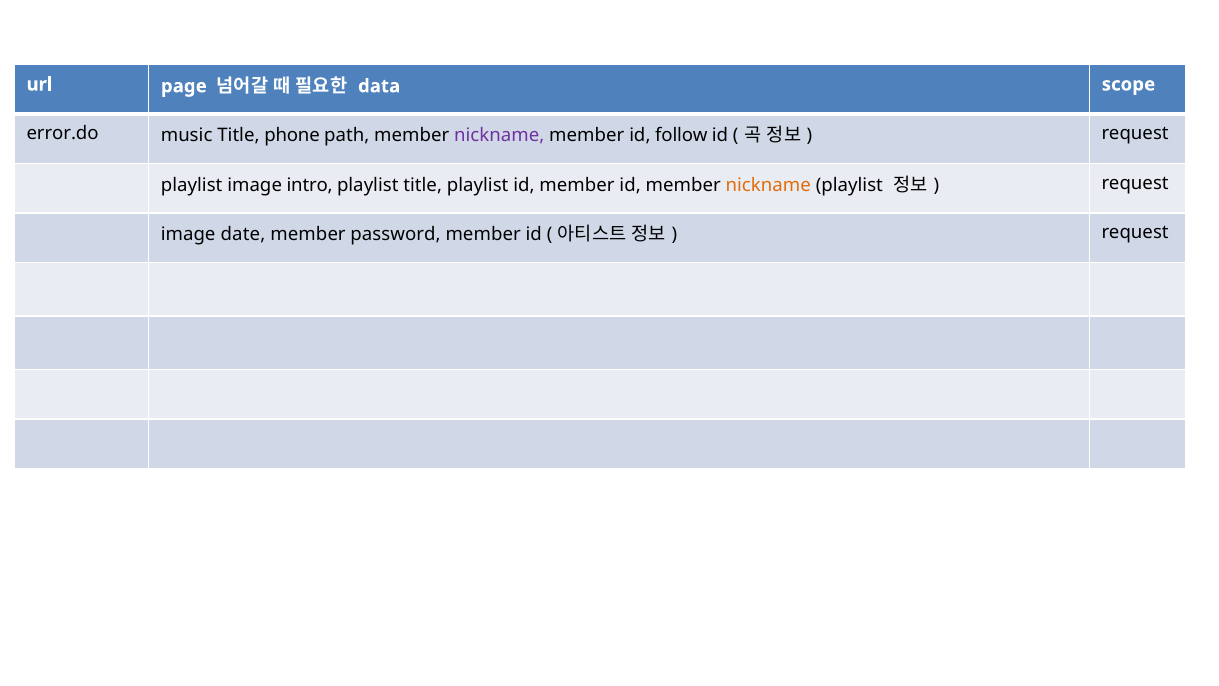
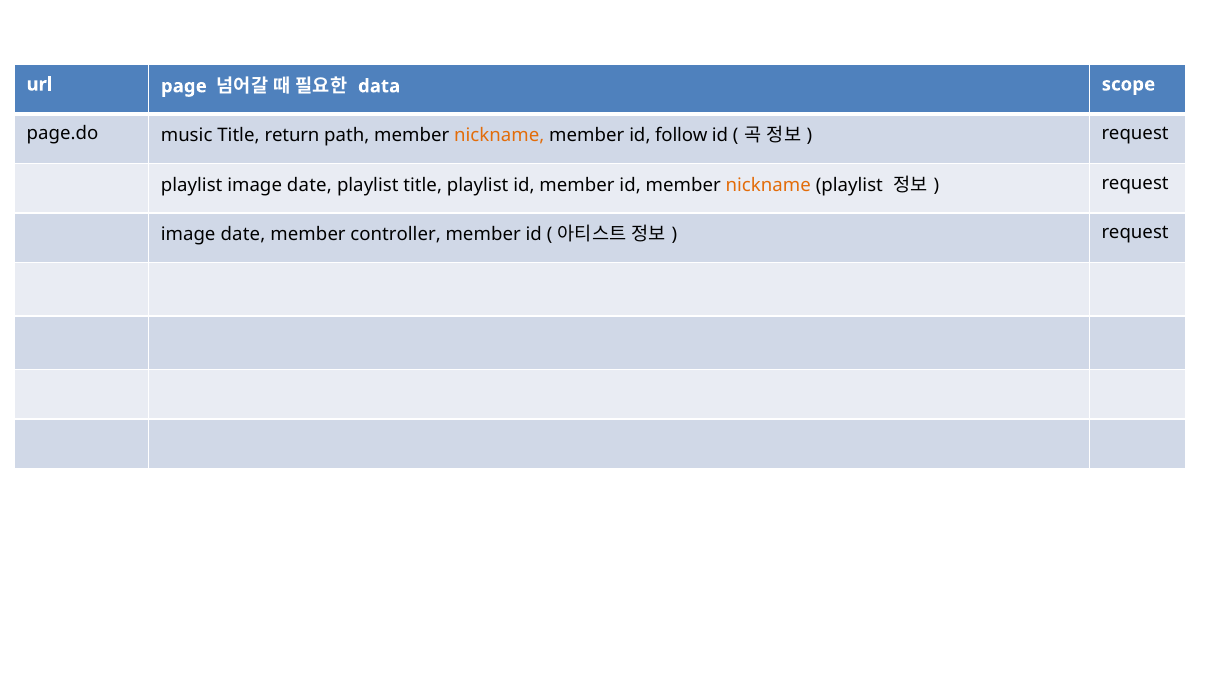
error.do: error.do -> page.do
phone: phone -> return
nickname at (499, 136) colour: purple -> orange
playlist image intro: intro -> date
password: password -> controller
